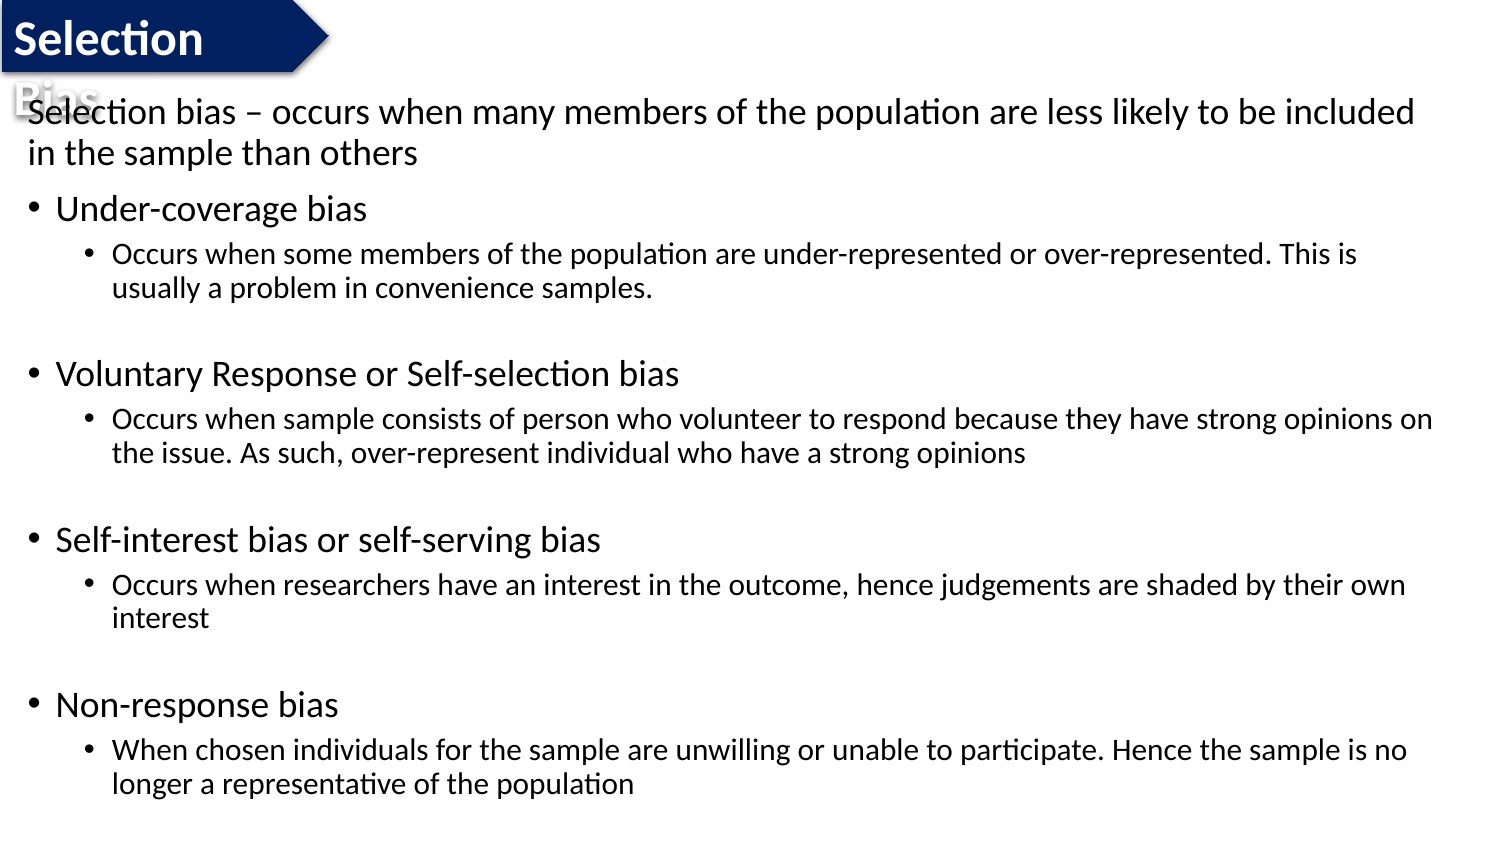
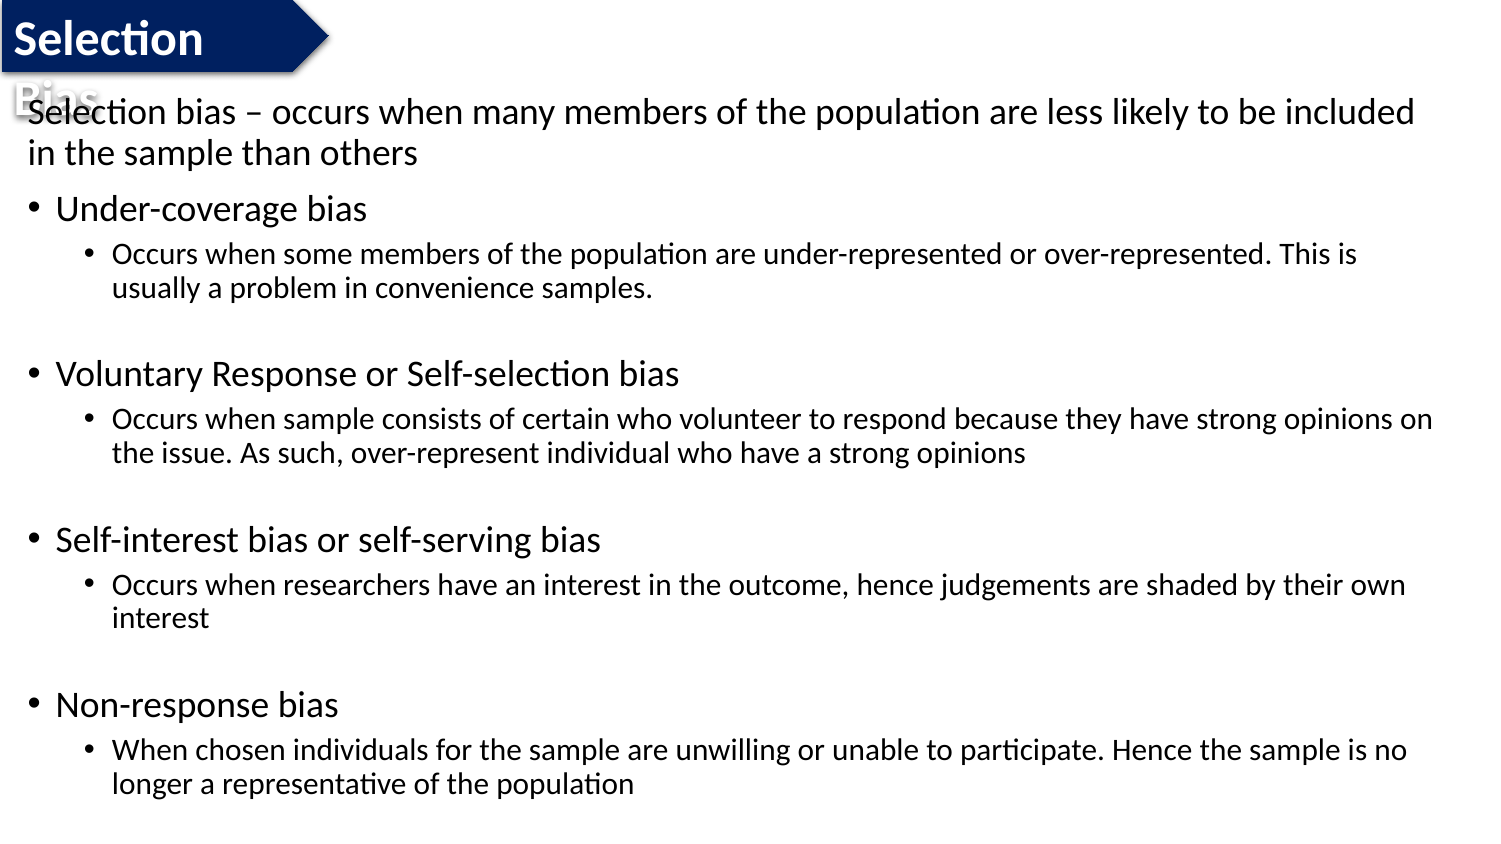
person: person -> certain
